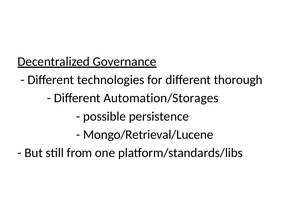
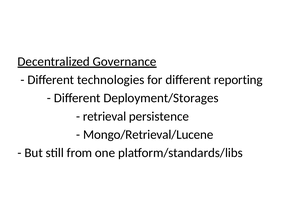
thorough: thorough -> reporting
Automation/Storages: Automation/Storages -> Deployment/Storages
possible: possible -> retrieval
